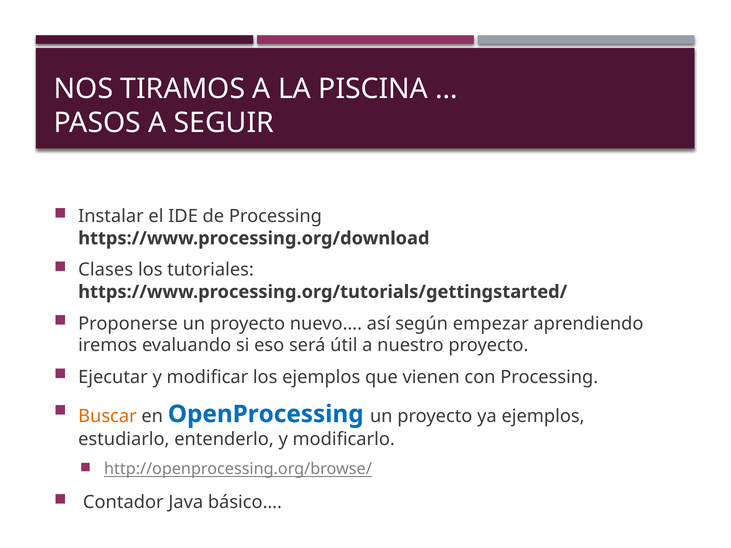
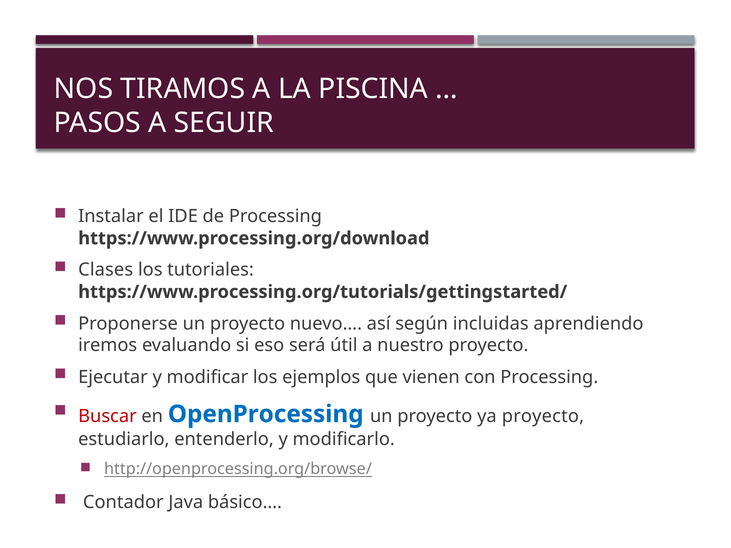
empezar: empezar -> incluidas
Buscar colour: orange -> red
ya ejemplos: ejemplos -> proyecto
